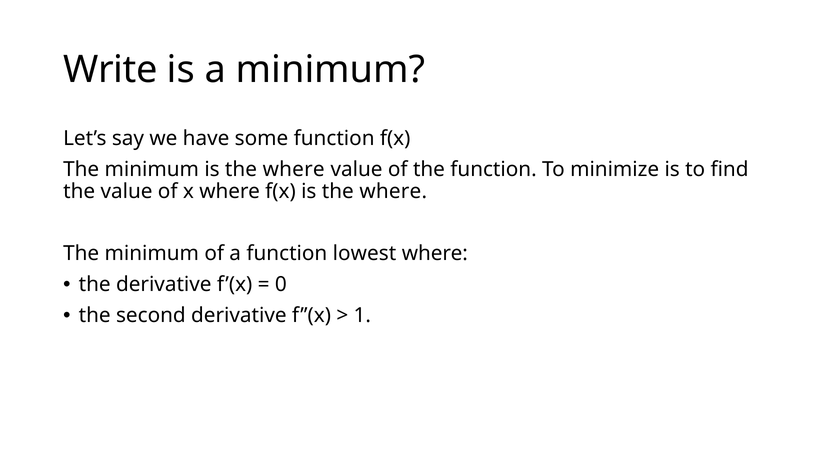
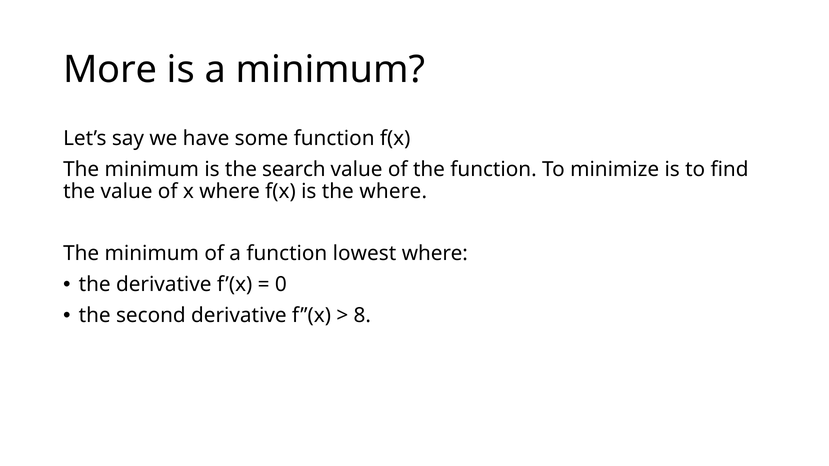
Write: Write -> More
minimum is the where: where -> search
1: 1 -> 8
